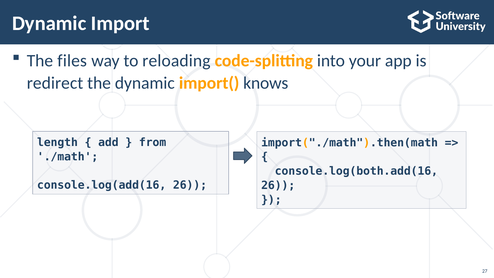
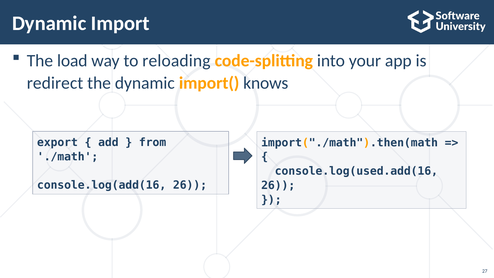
files: files -> load
length: length -> export
console.log(both.add(16: console.log(both.add(16 -> console.log(used.add(16
